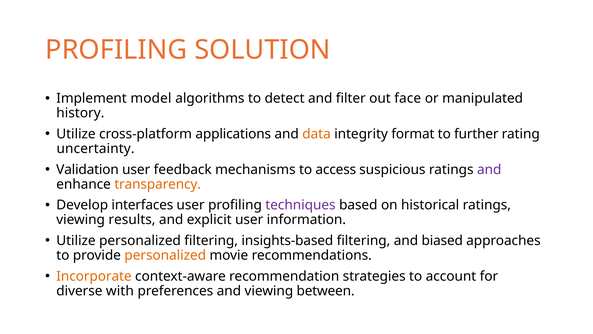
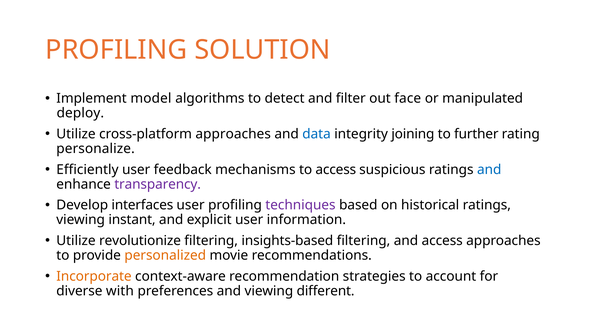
history: history -> deploy
cross-platform applications: applications -> approaches
data colour: orange -> blue
format: format -> joining
uncertainty: uncertainty -> personalize
Validation: Validation -> Efficiently
and at (489, 169) colour: purple -> blue
transparency colour: orange -> purple
results: results -> instant
Utilize personalized: personalized -> revolutionize
and biased: biased -> access
between: between -> different
